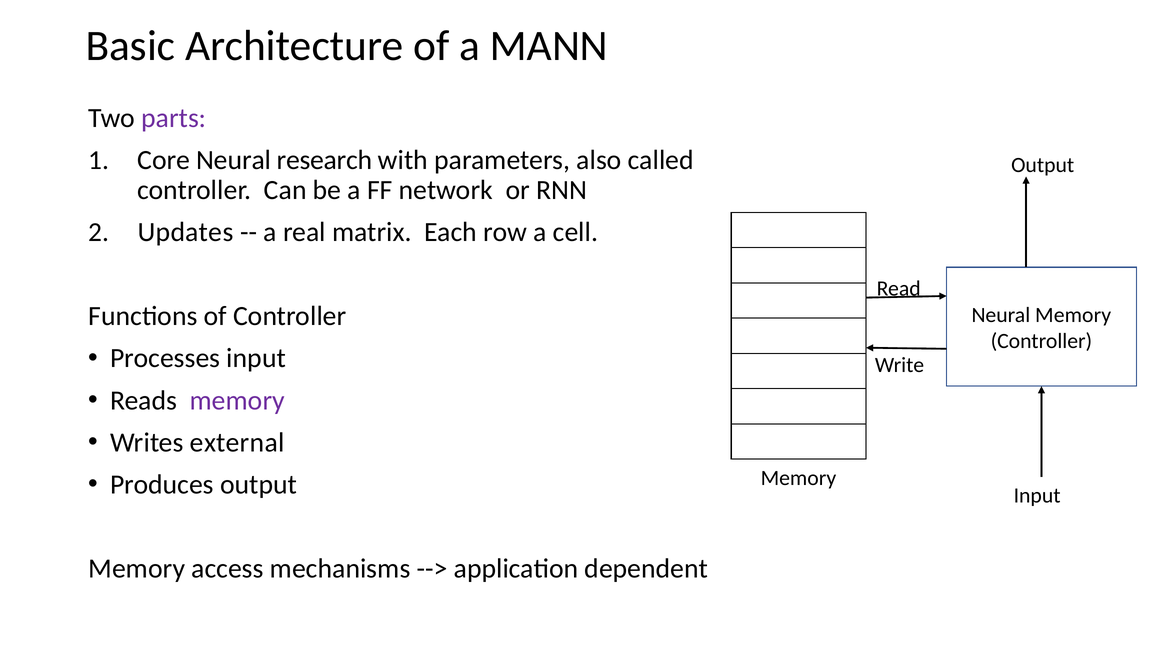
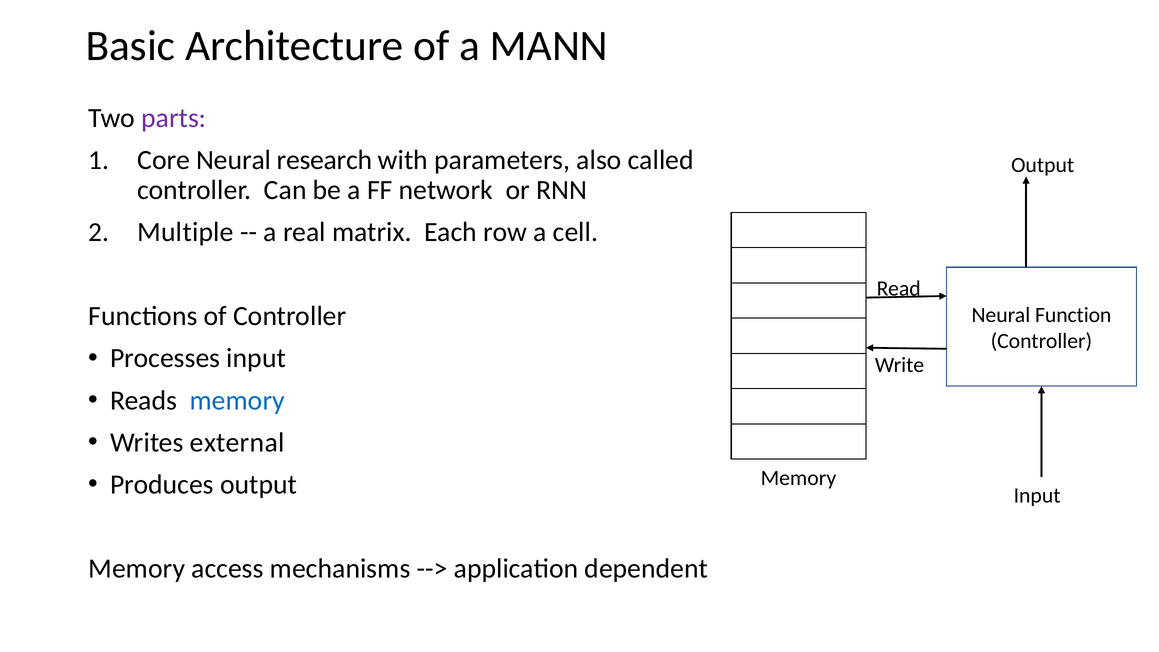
Updates: Updates -> Multiple
Neural Memory: Memory -> Function
memory at (237, 400) colour: purple -> blue
